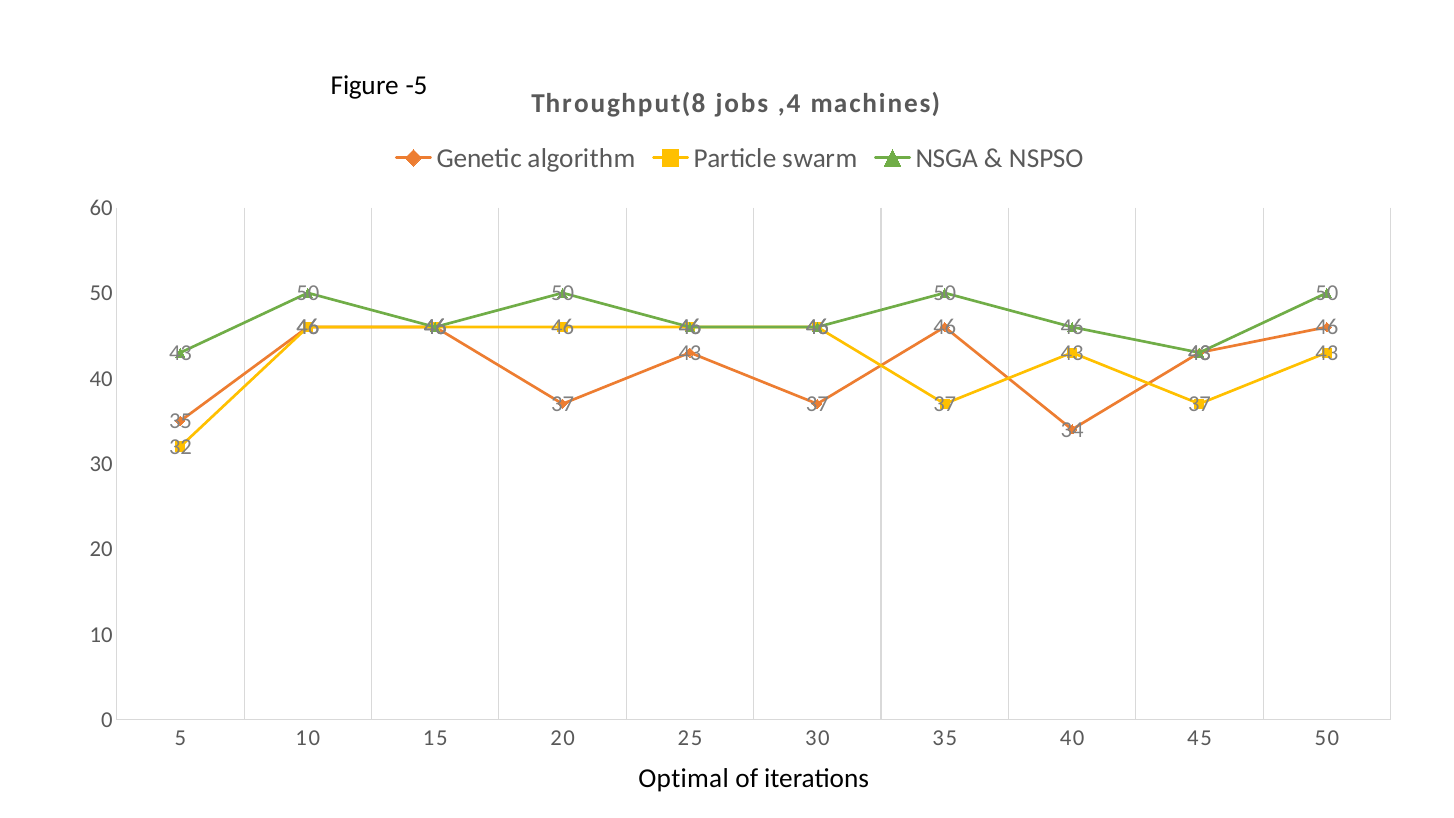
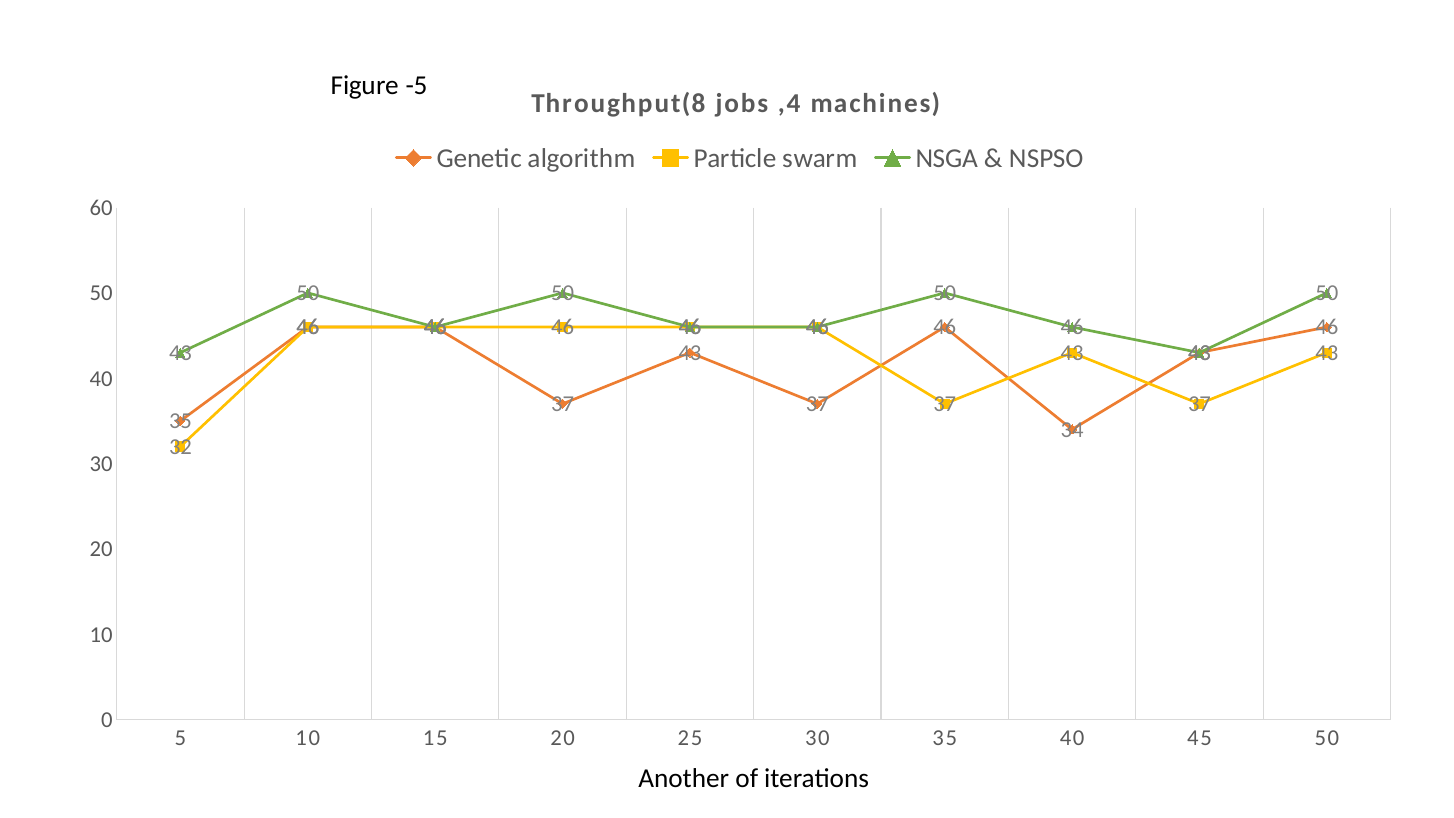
Optimal: Optimal -> Another
